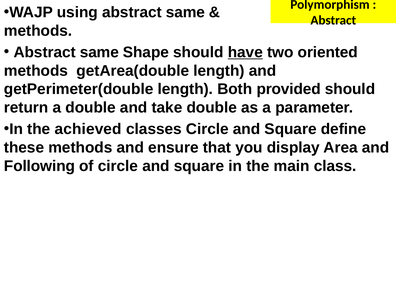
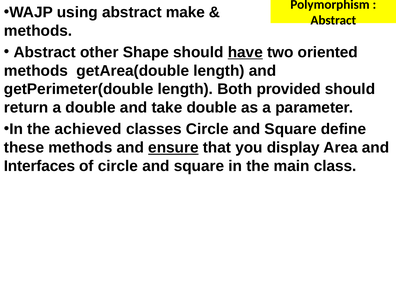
using abstract same: same -> make
same at (99, 52): same -> other
ensure underline: none -> present
Following: Following -> Interfaces
